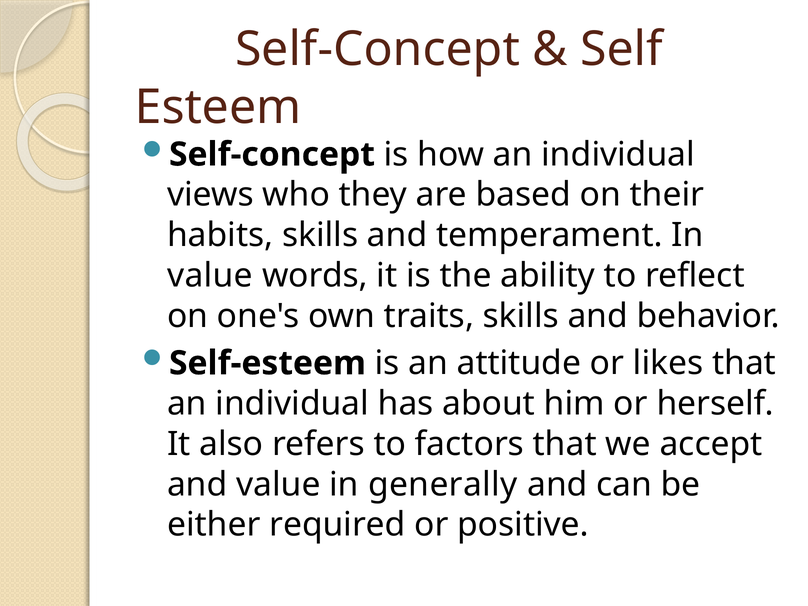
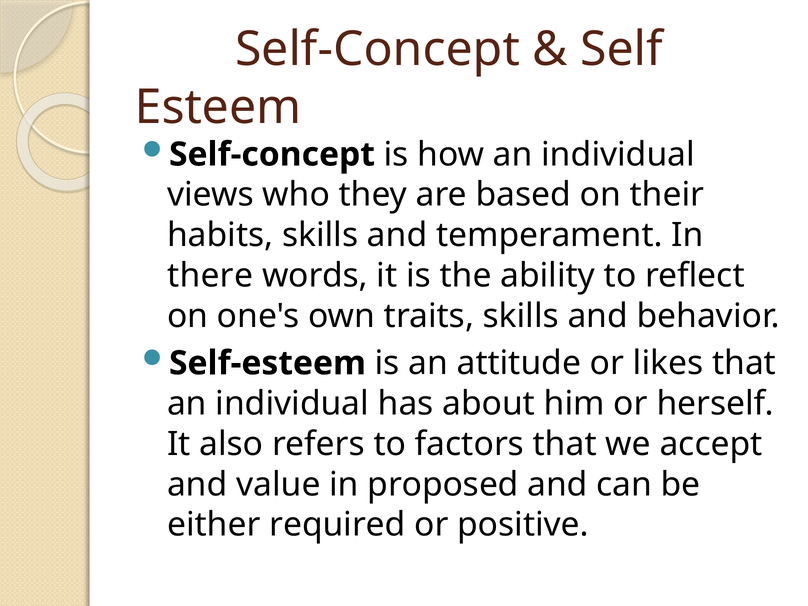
value at (210, 276): value -> there
generally: generally -> proposed
